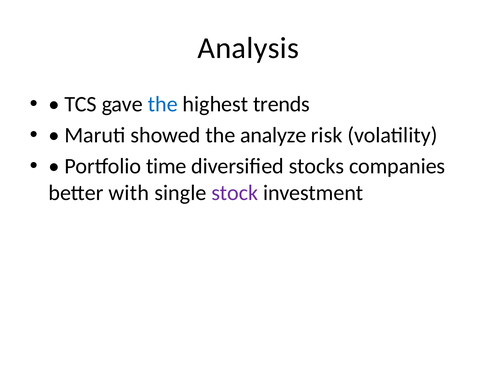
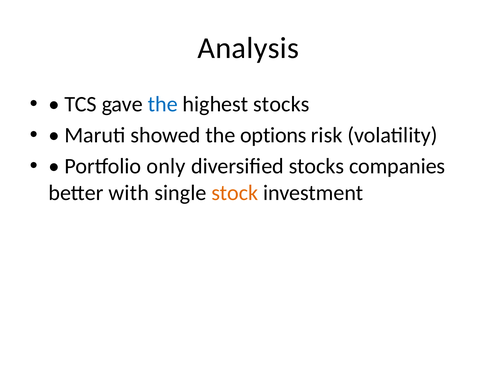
highest trends: trends -> stocks
analyze: analyze -> options
time: time -> only
stock colour: purple -> orange
